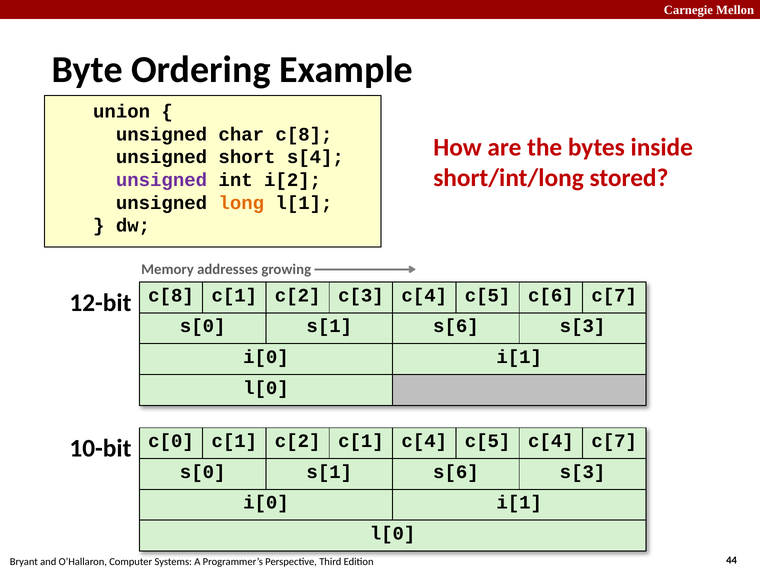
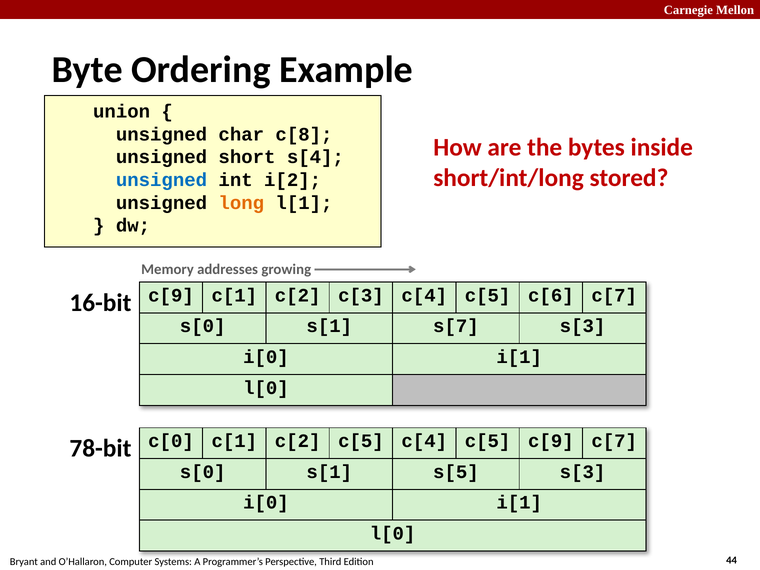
unsigned at (161, 180) colour: purple -> blue
c[8 at (171, 295): c[8 -> c[9
12-bit: 12-bit -> 16-bit
s[6 at (456, 326): s[6 -> s[7
c[2 c[1: c[1 -> c[5
c[5 c[4: c[4 -> c[9
10-bit: 10-bit -> 78-bit
s[6 at (456, 472): s[6 -> s[5
